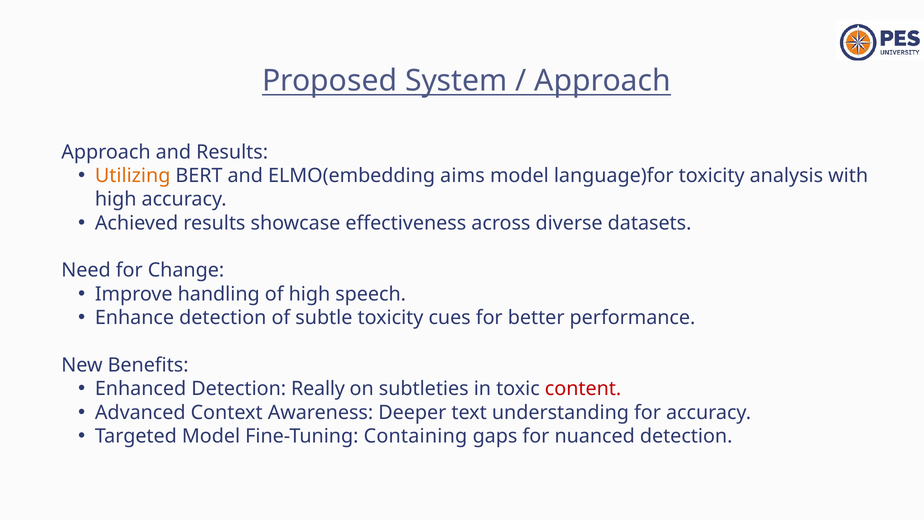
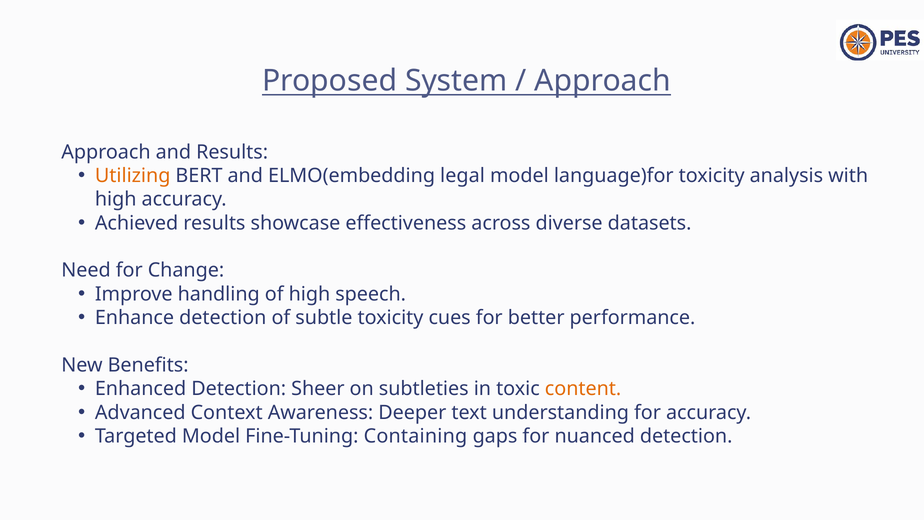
aims: aims -> legal
Really: Really -> Sheer
content colour: red -> orange
